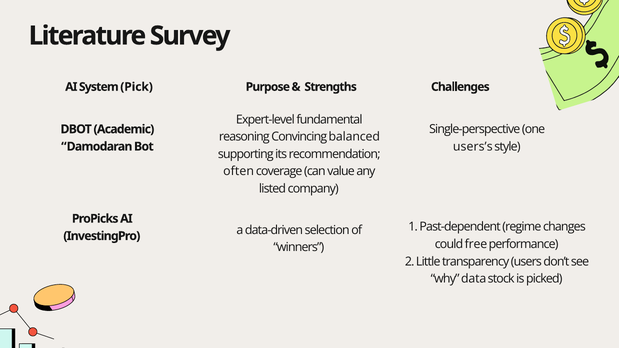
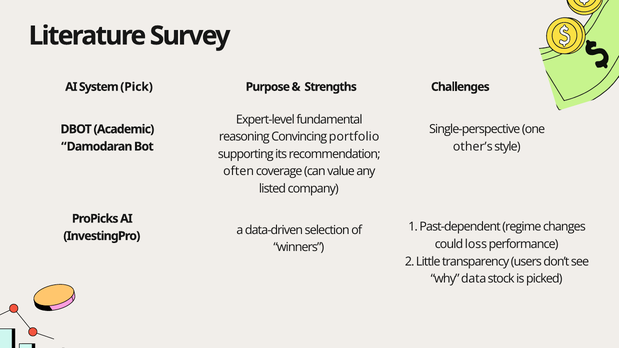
balanced: balanced -> portfolio
users’s: users’s -> other’s
free: free -> loss
